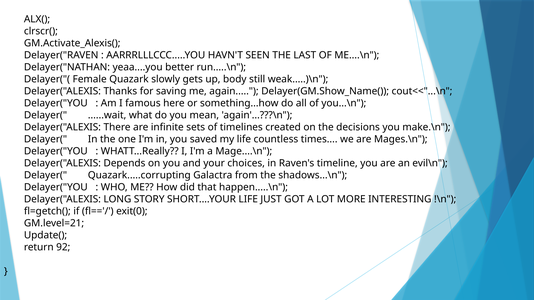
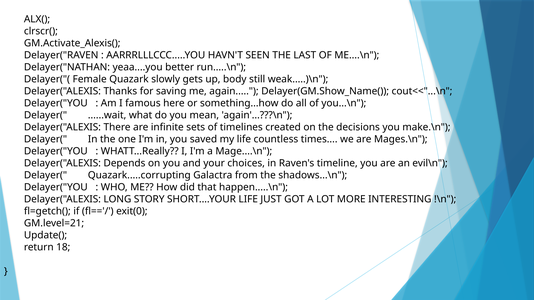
92: 92 -> 18
